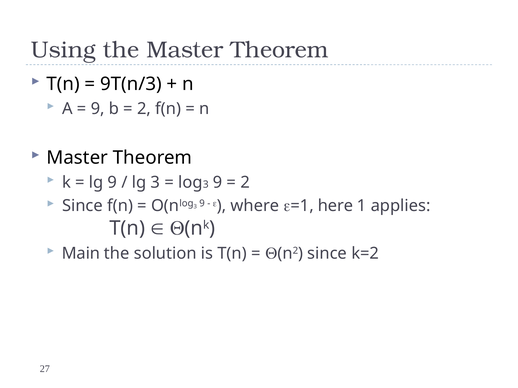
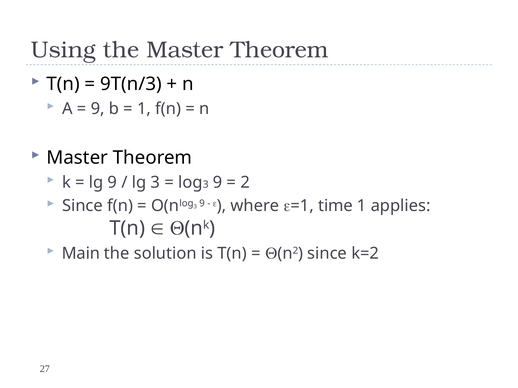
2 at (144, 109): 2 -> 1
here: here -> time
